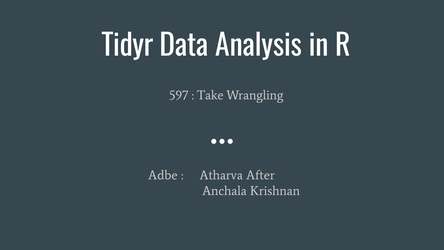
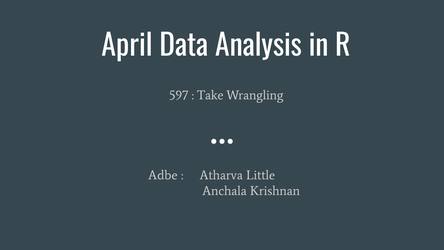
Tidyr: Tidyr -> April
After: After -> Little
